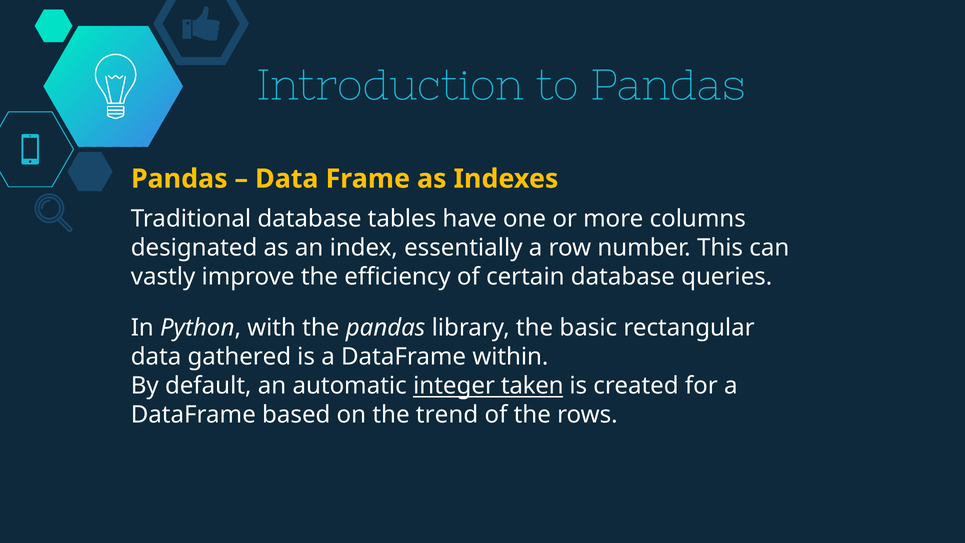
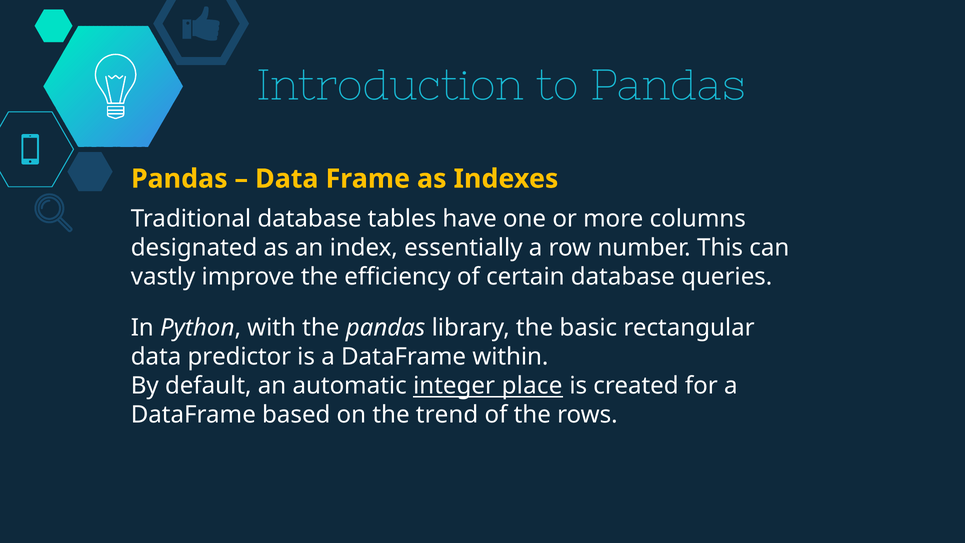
gathered: gathered -> predictor
taken: taken -> place
